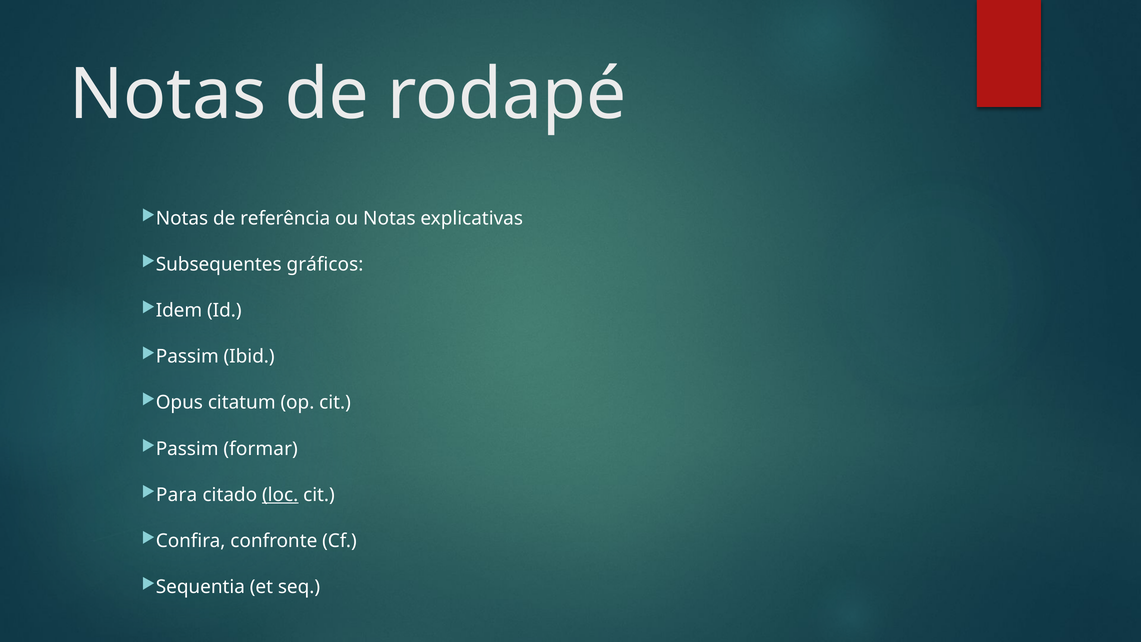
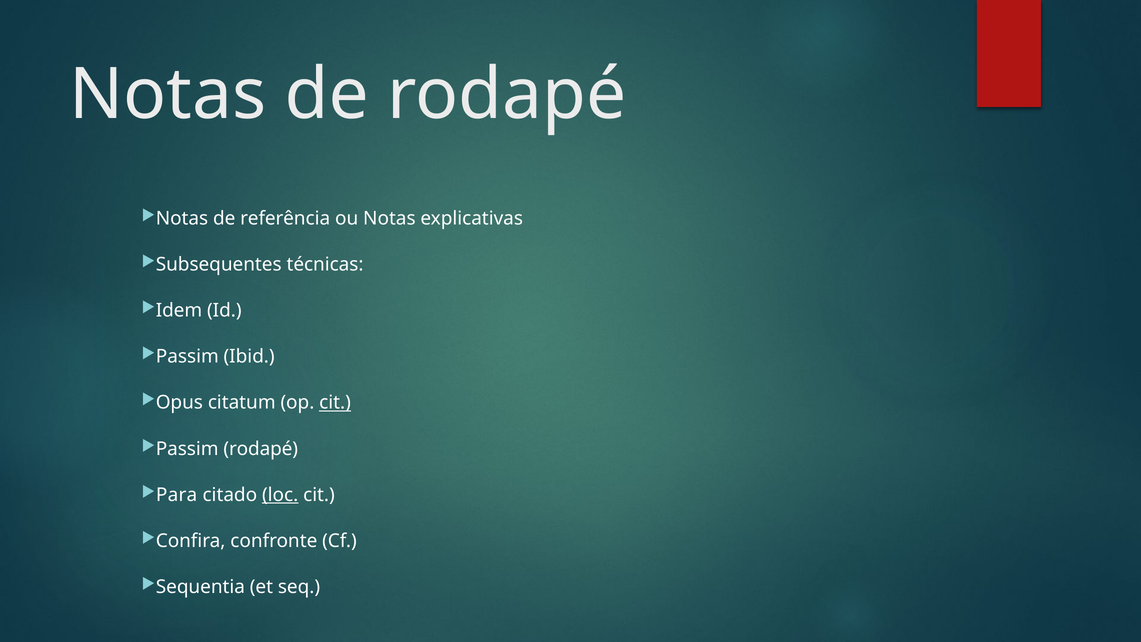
gráficos: gráficos -> técnicas
cit at (335, 403) underline: none -> present
Passim formar: formar -> rodapé
